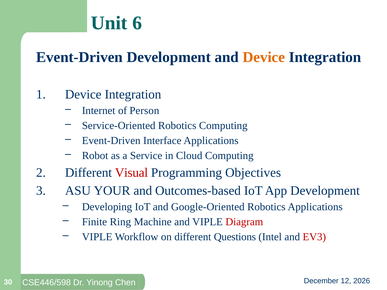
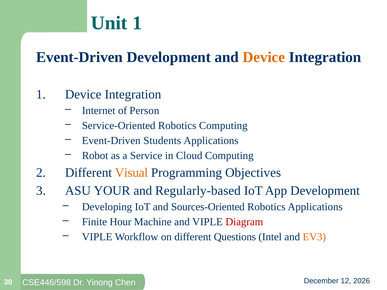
Unit 6: 6 -> 1
Interface: Interface -> Students
Visual colour: red -> orange
Outcomes-based: Outcomes-based -> Regularly-based
Google-Oriented: Google-Oriented -> Sources-Oriented
Ring: Ring -> Hour
EV3 colour: red -> orange
